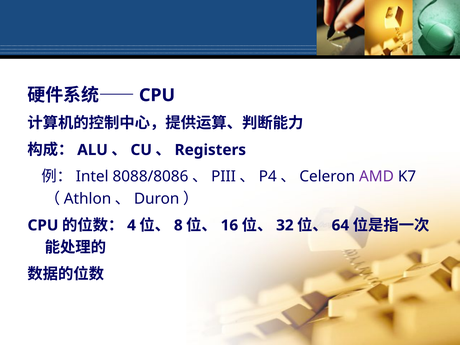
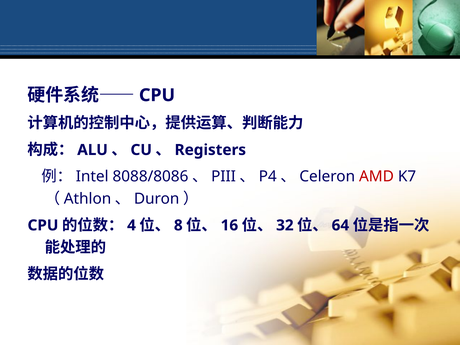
AMD colour: purple -> red
